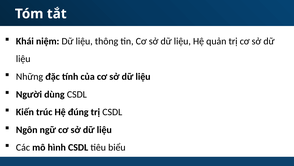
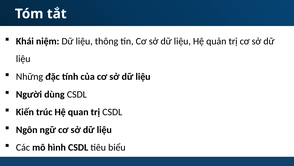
đúng: đúng -> quan
